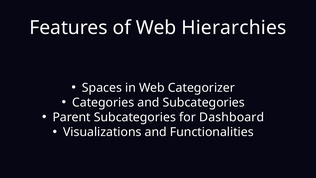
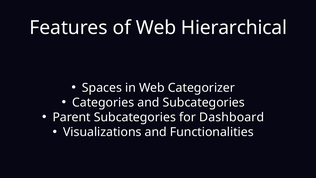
Hierarchies: Hierarchies -> Hierarchical
